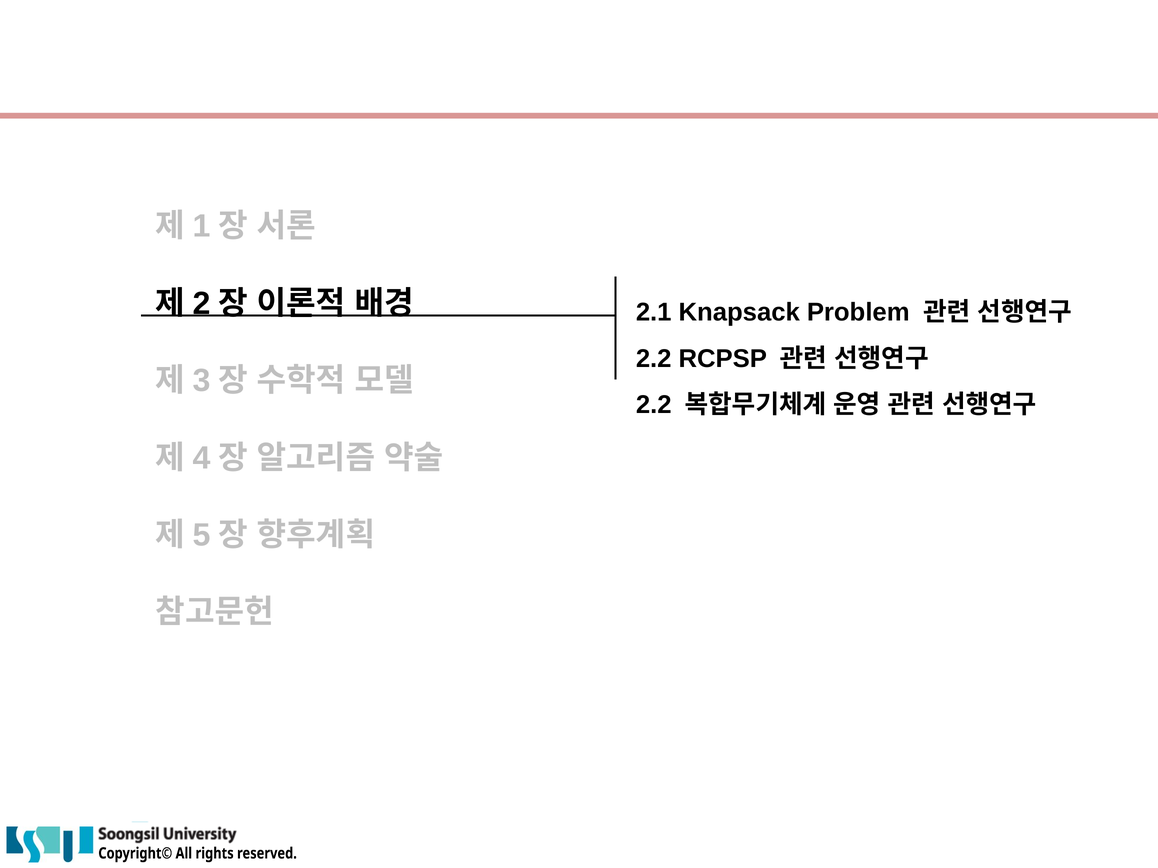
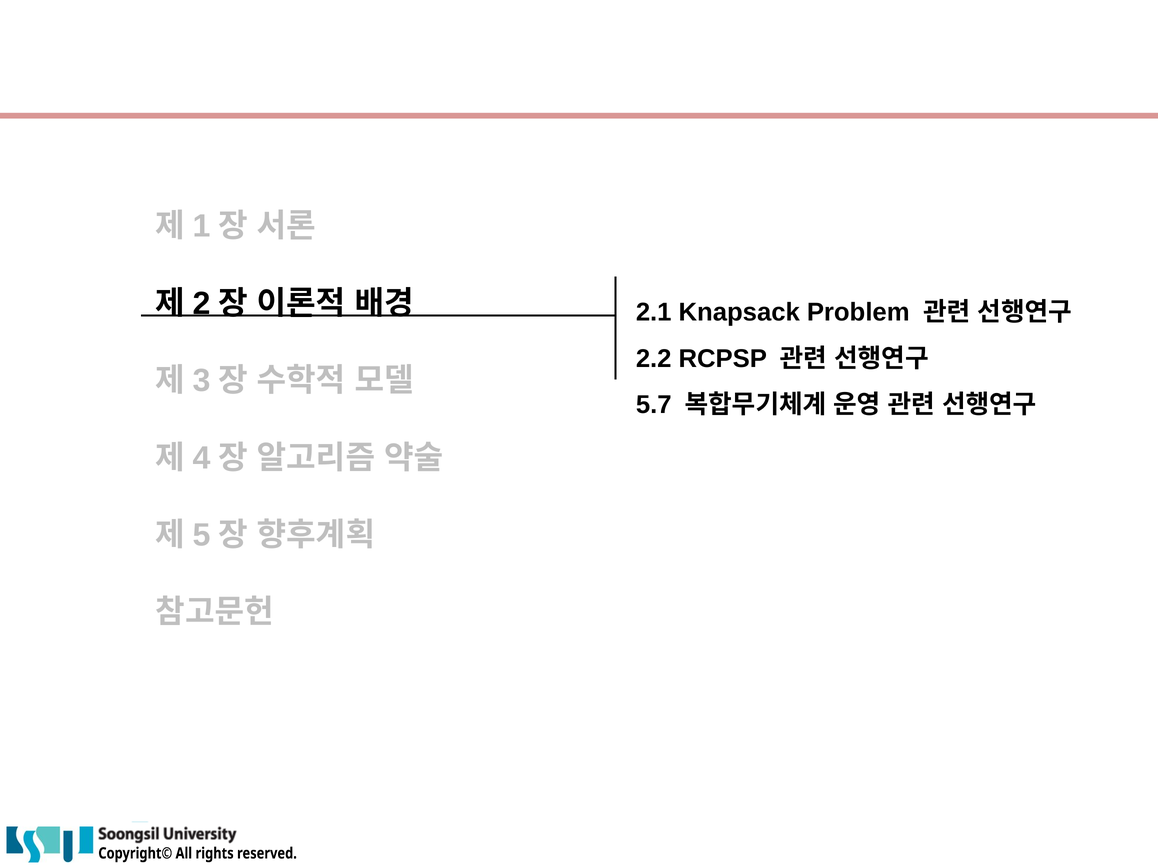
2.2 at (654, 405): 2.2 -> 5.7
